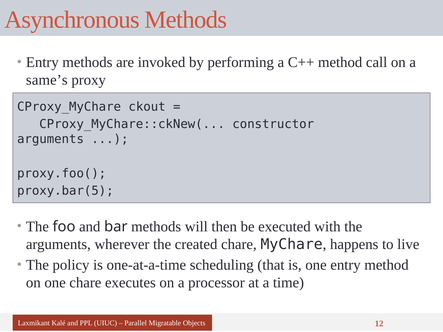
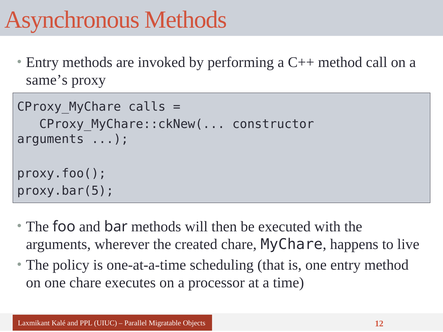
ckout: ckout -> calls
